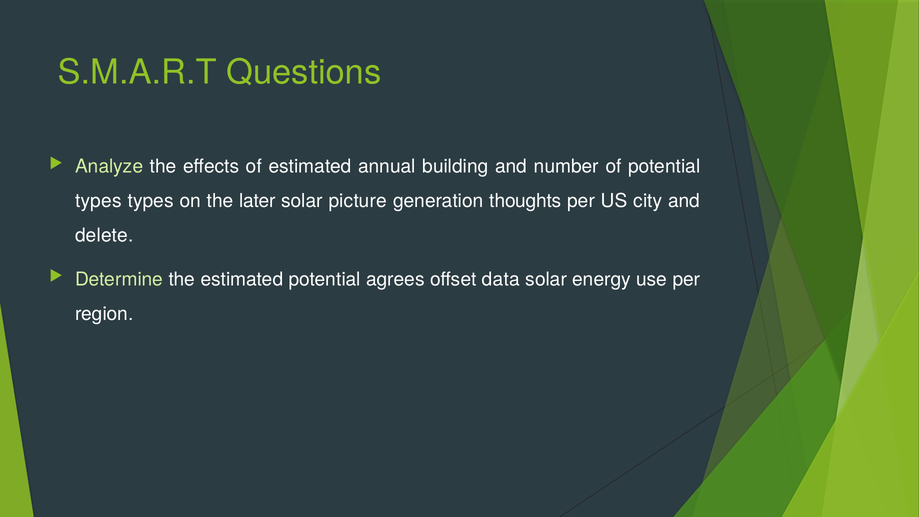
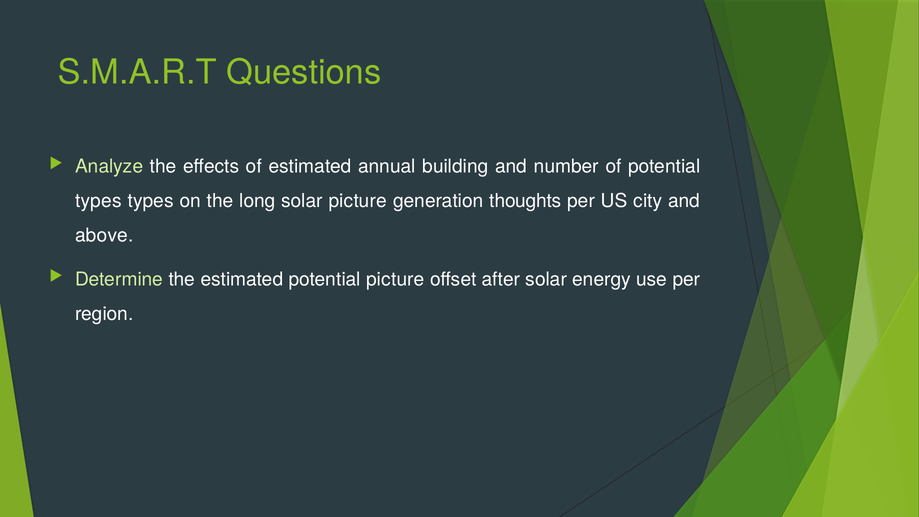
later: later -> long
delete: delete -> above
potential agrees: agrees -> picture
data: data -> after
